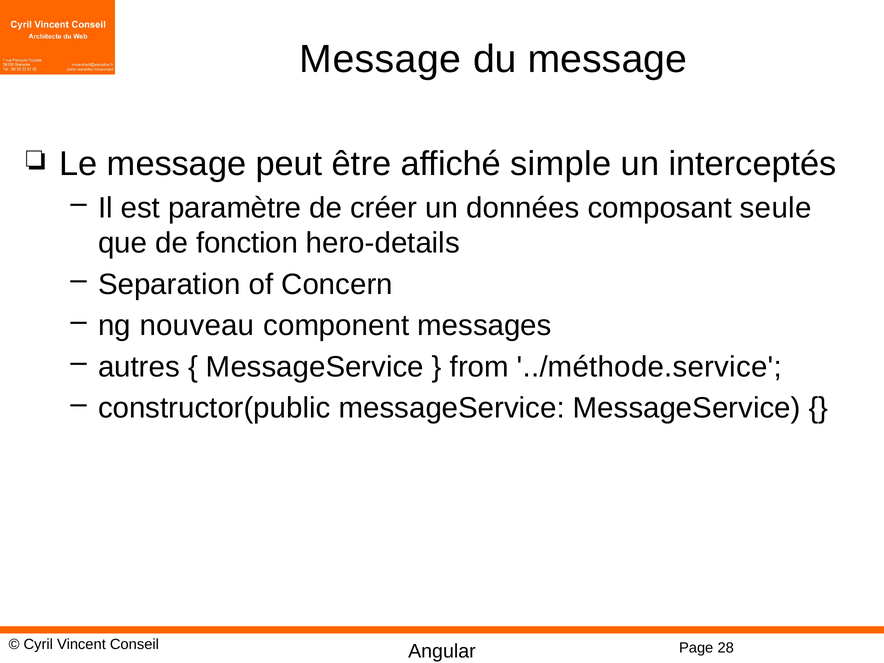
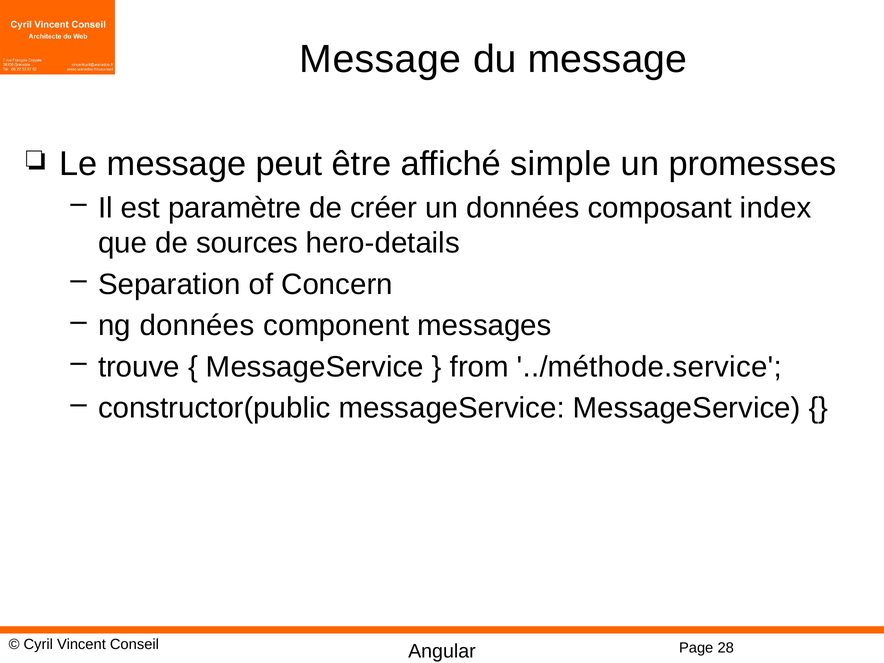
interceptés: interceptés -> promesses
seule: seule -> index
fonction: fonction -> sources
ng nouveau: nouveau -> données
autres: autres -> trouve
